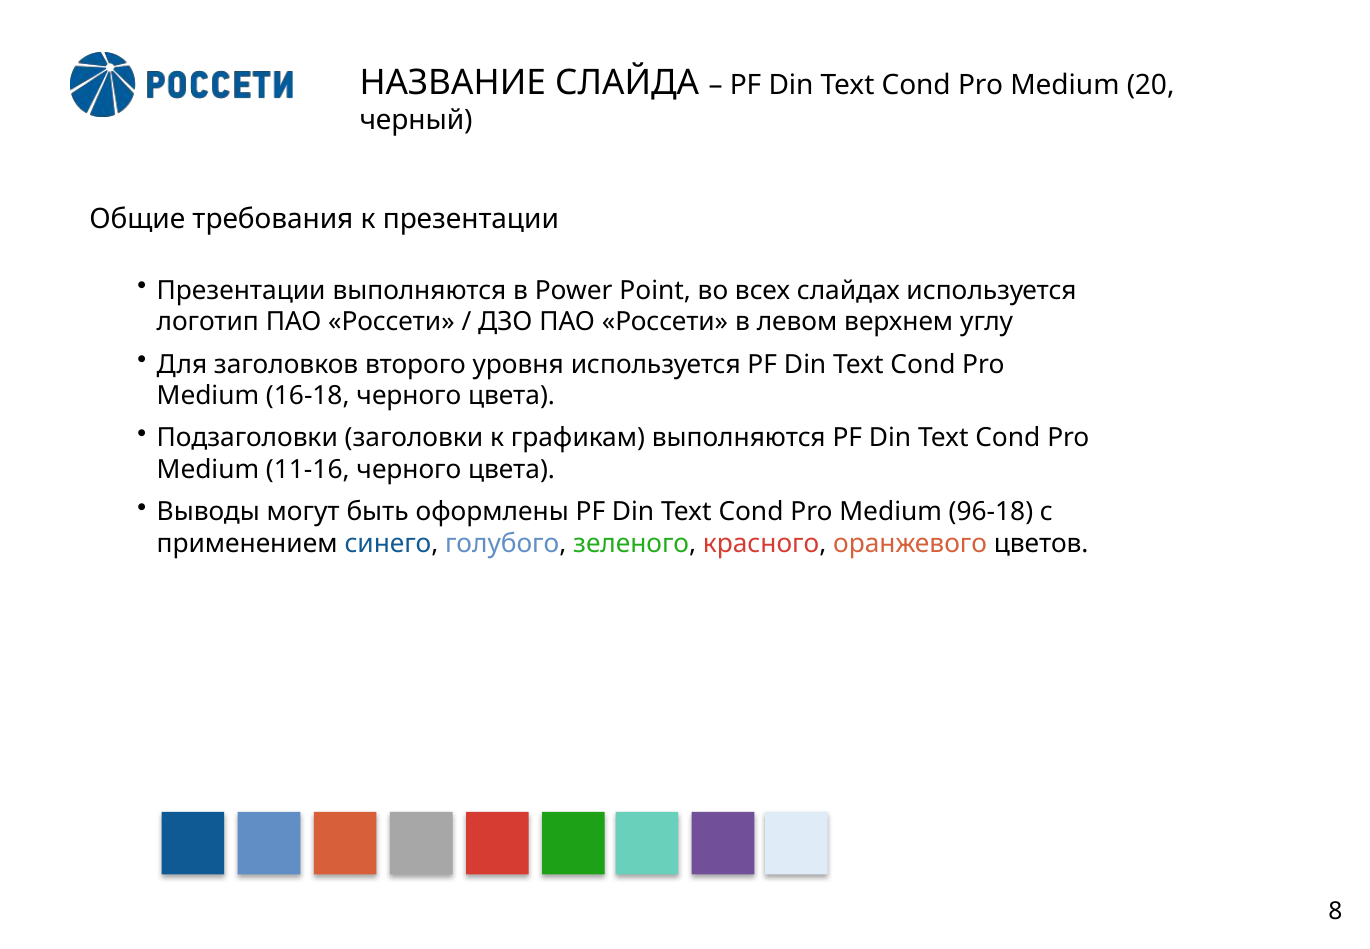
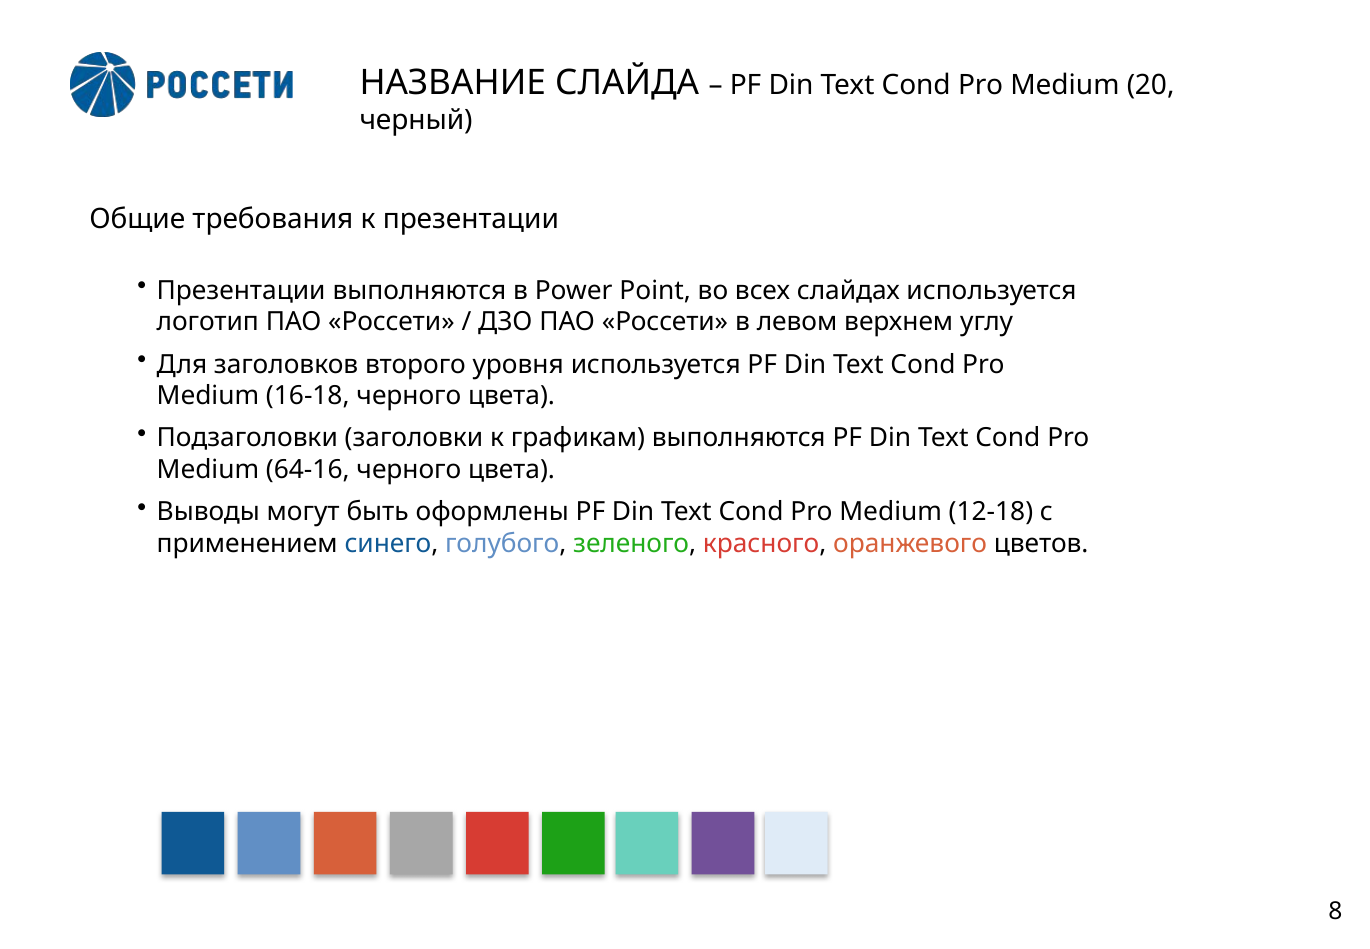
11-16: 11-16 -> 64-16
96-18: 96-18 -> 12-18
